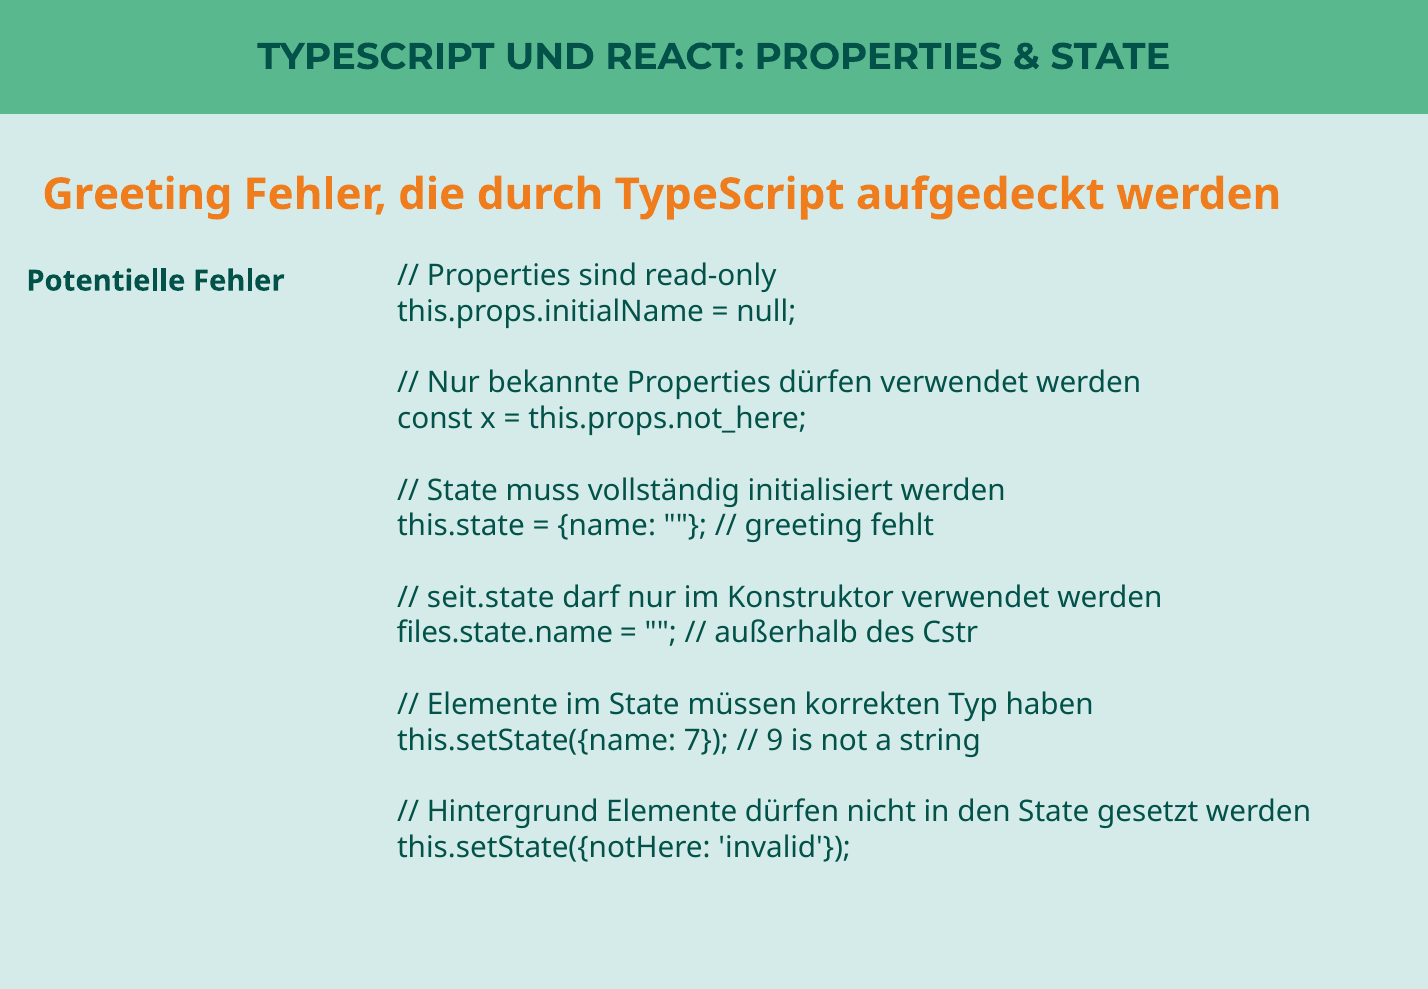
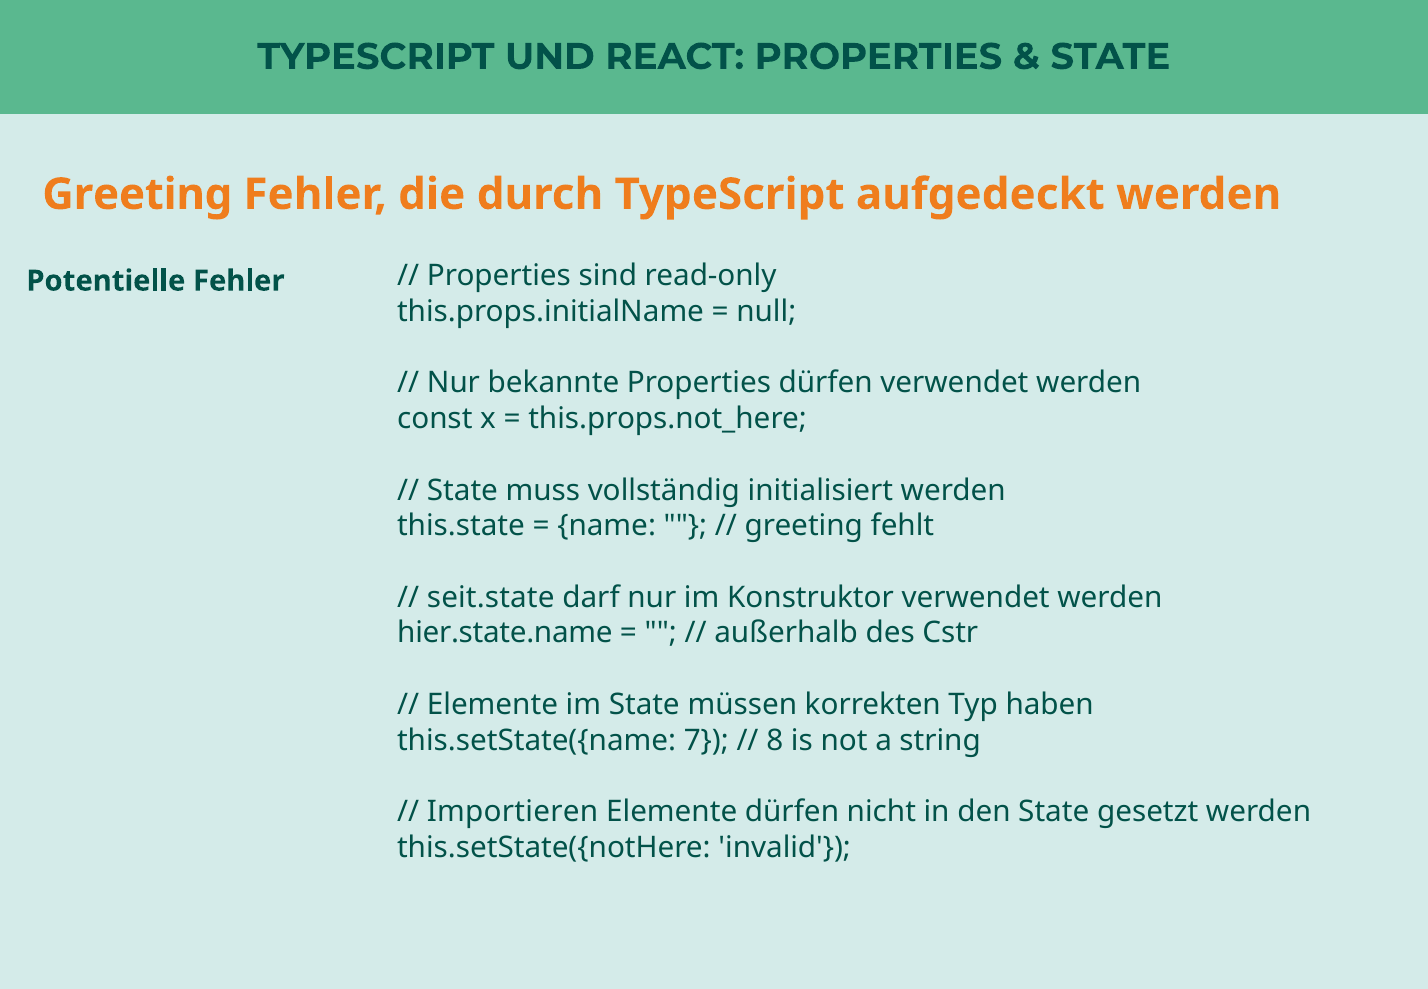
files.state.name: files.state.name -> hier.state.name
9: 9 -> 8
Hintergrund: Hintergrund -> Importieren
